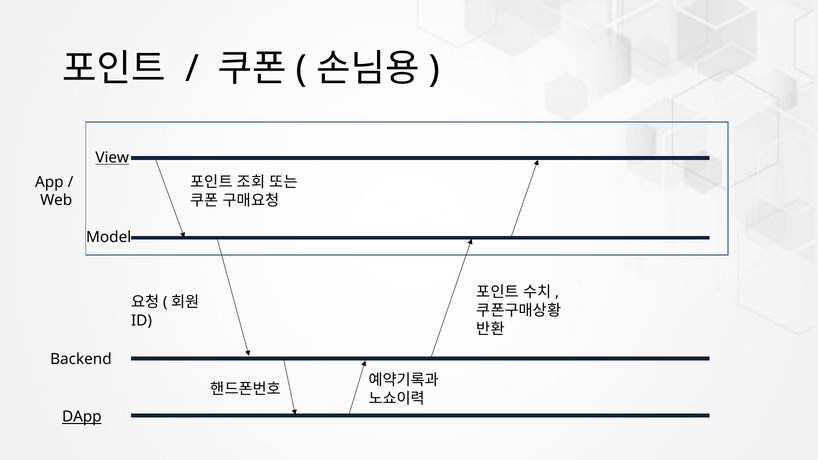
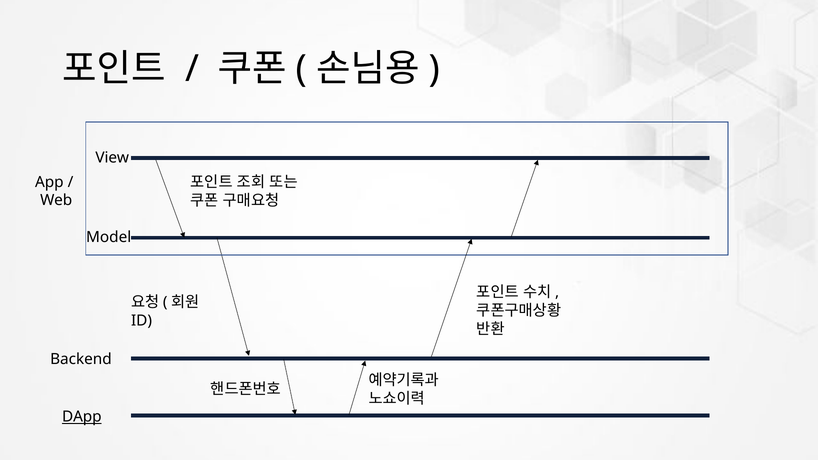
View underline: present -> none
